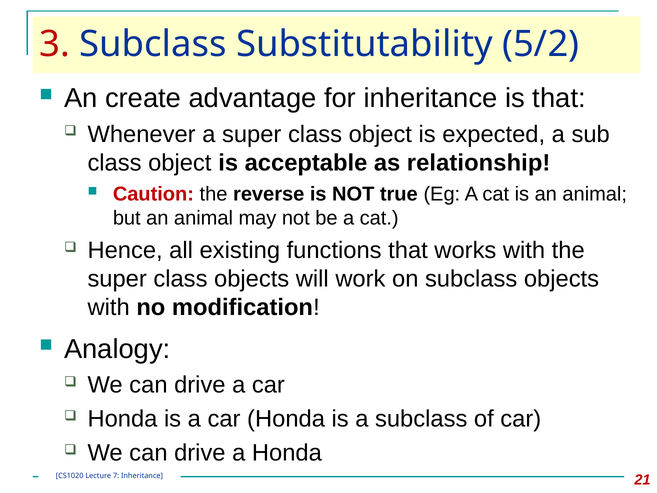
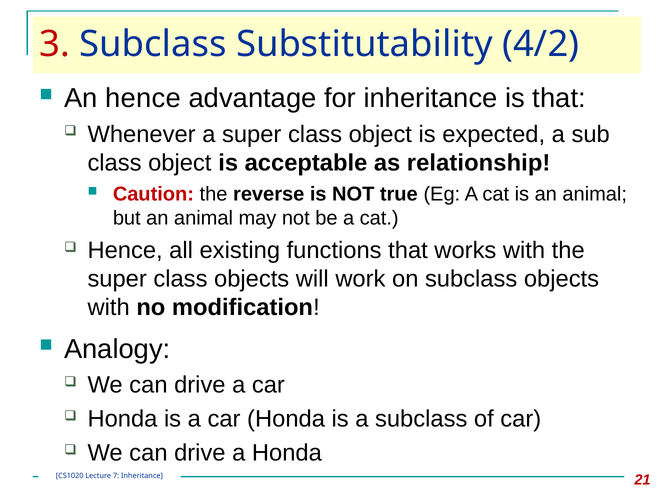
5/2: 5/2 -> 4/2
An create: create -> hence
